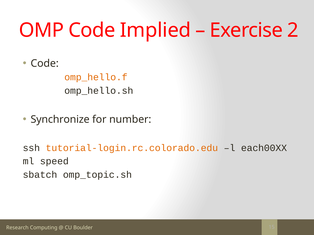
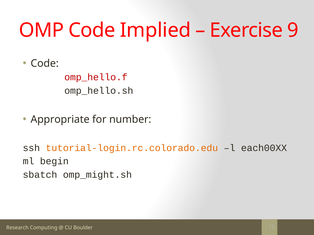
2: 2 -> 9
omp_hello.f colour: orange -> red
Synchronize: Synchronize -> Appropriate
speed: speed -> begin
omp_topic.sh: omp_topic.sh -> omp_might.sh
